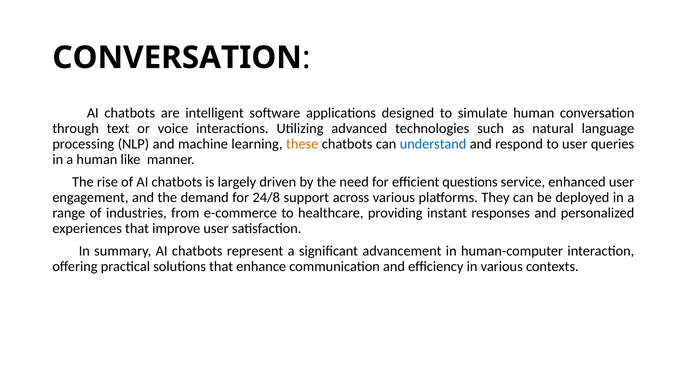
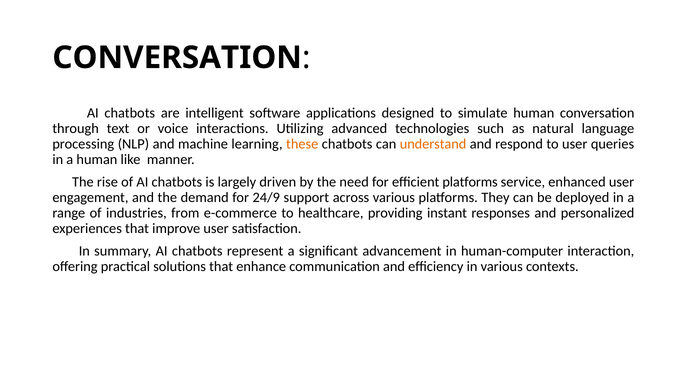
understand colour: blue -> orange
efficient questions: questions -> platforms
24/8: 24/8 -> 24/9
